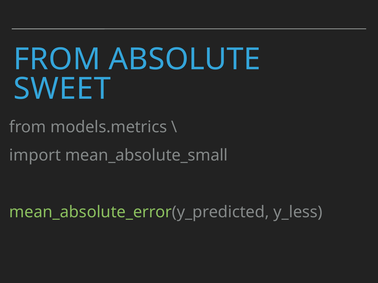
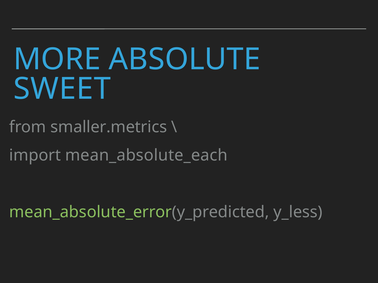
FROM at (57, 60): FROM -> MORE
models.metrics: models.metrics -> smaller.metrics
mean_absolute_small: mean_absolute_small -> mean_absolute_each
